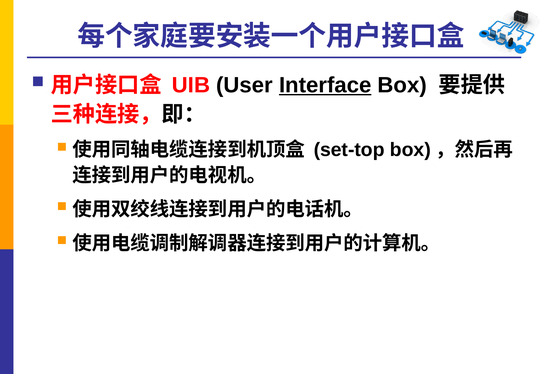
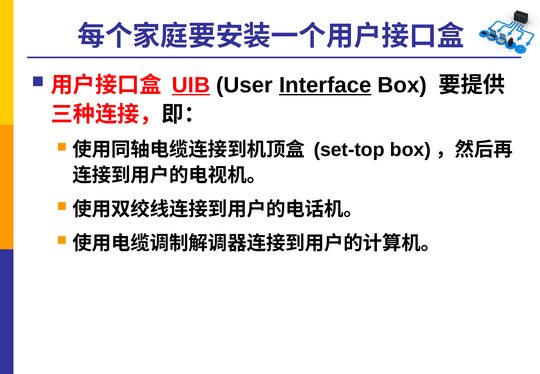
UIB underline: none -> present
